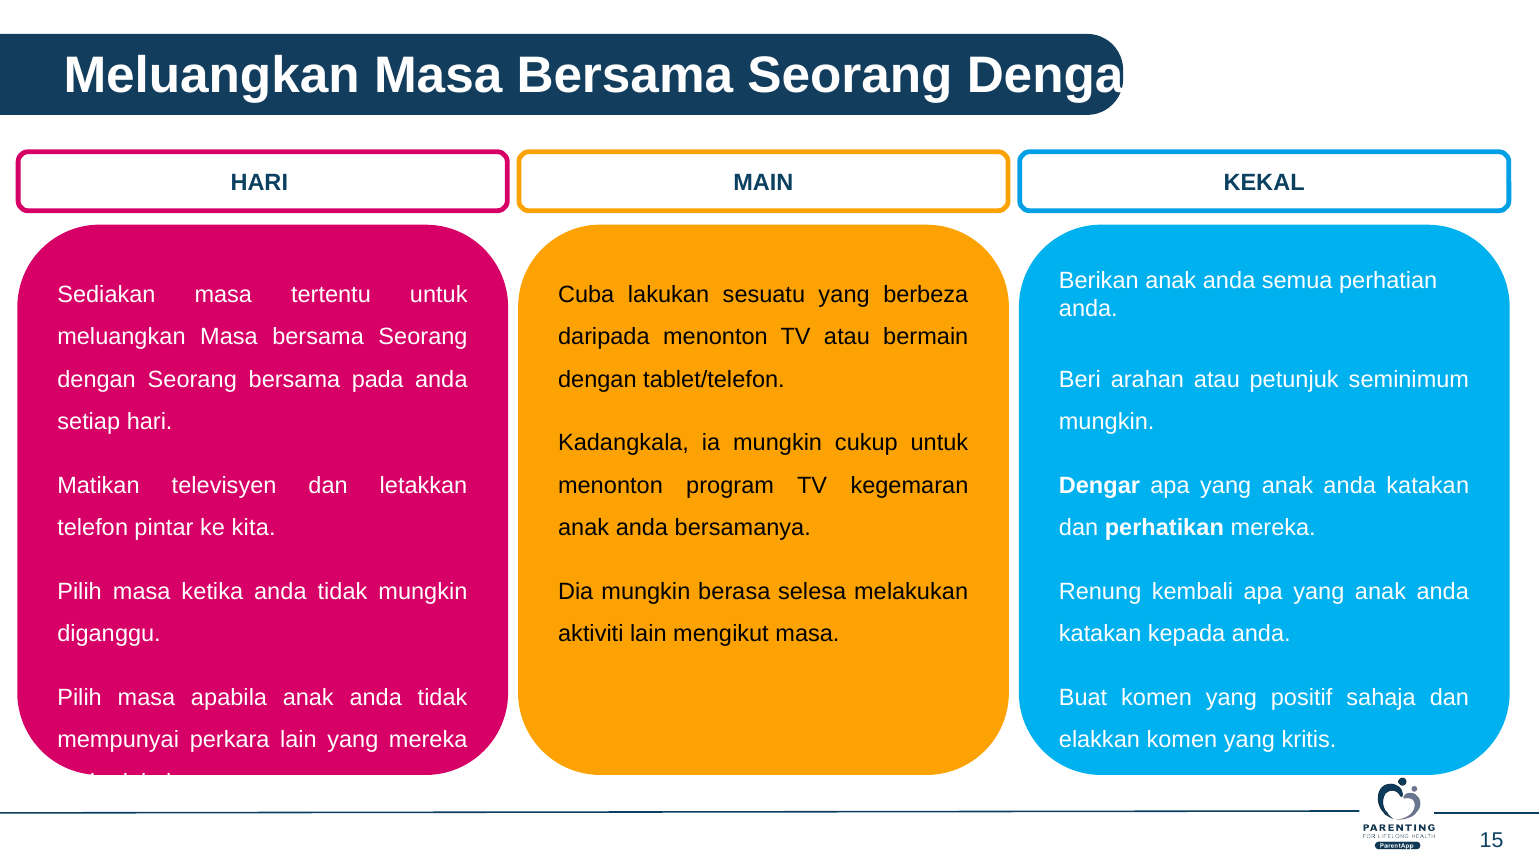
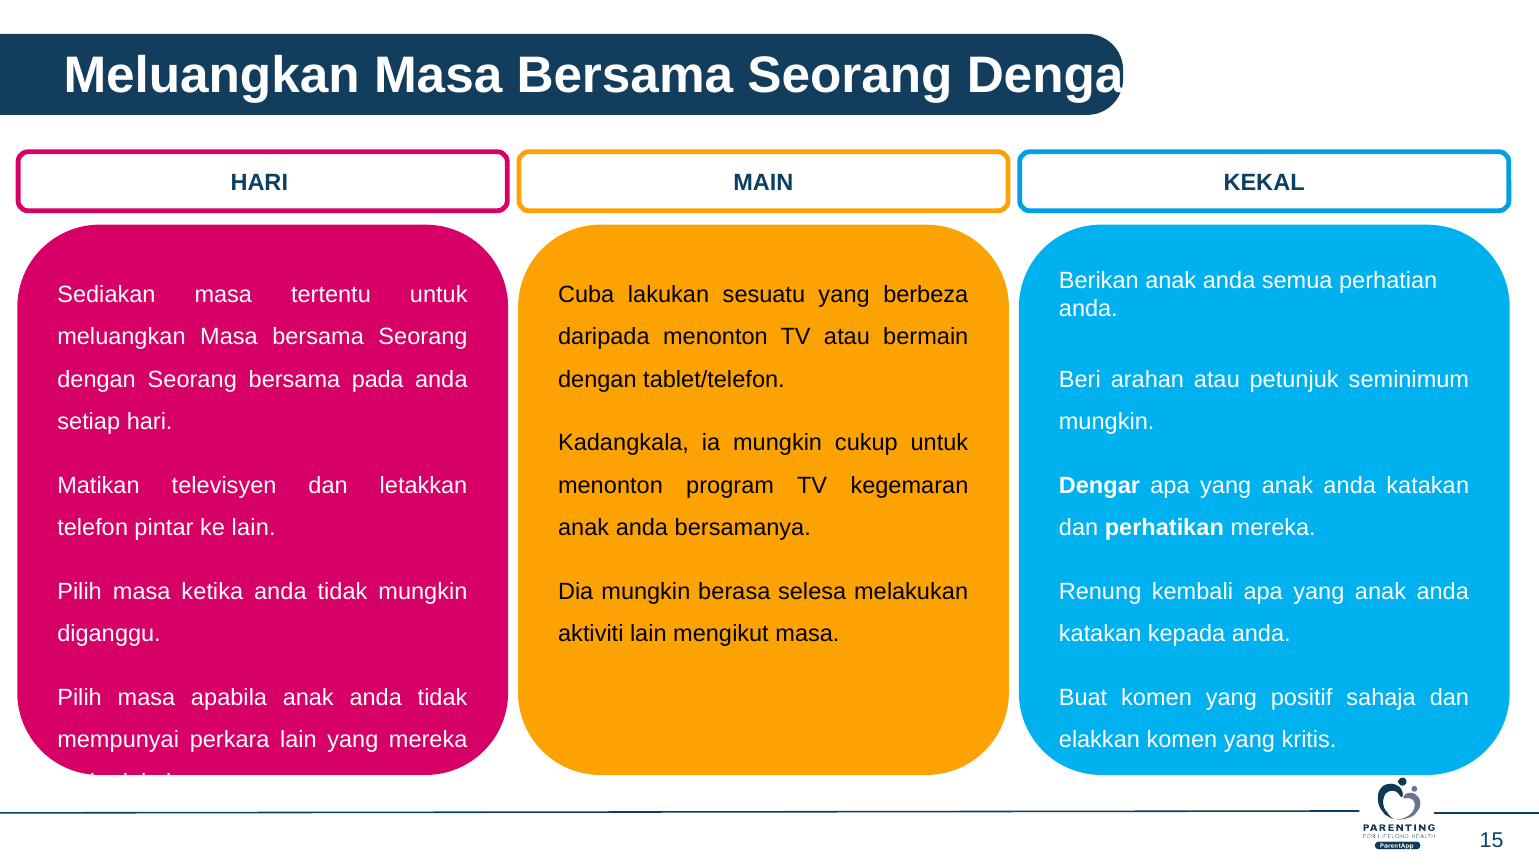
ke kita: kita -> lain
